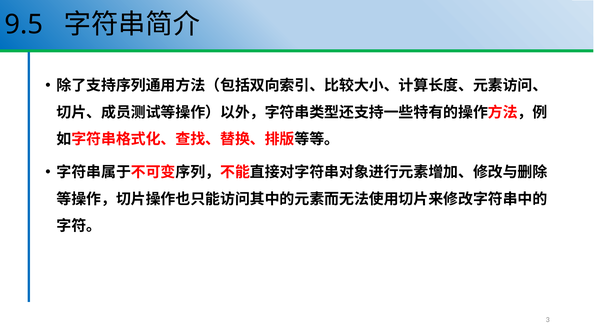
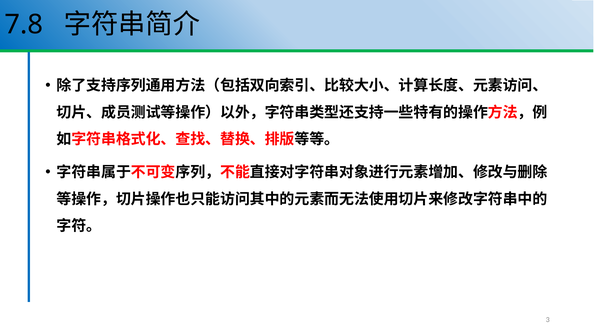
9.5: 9.5 -> 7.8
